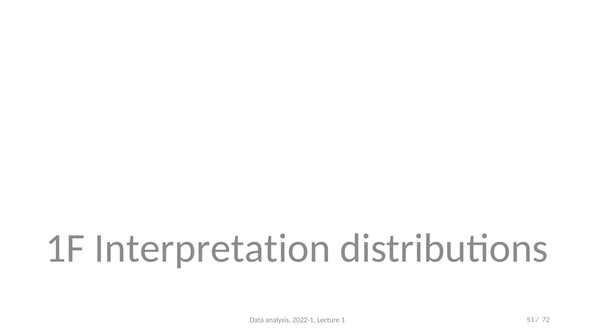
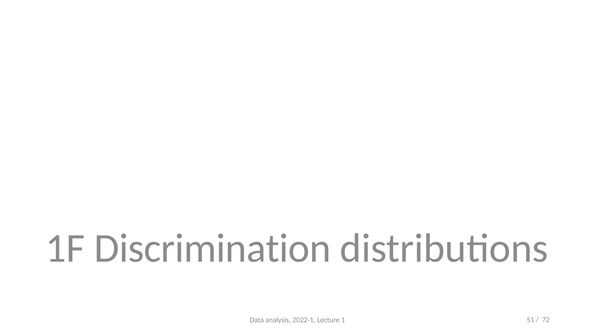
Interpretation: Interpretation -> Discrimination
